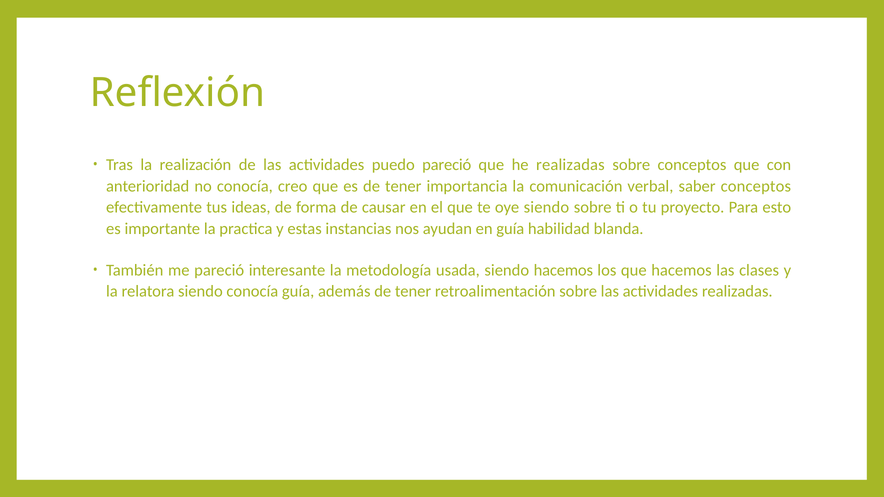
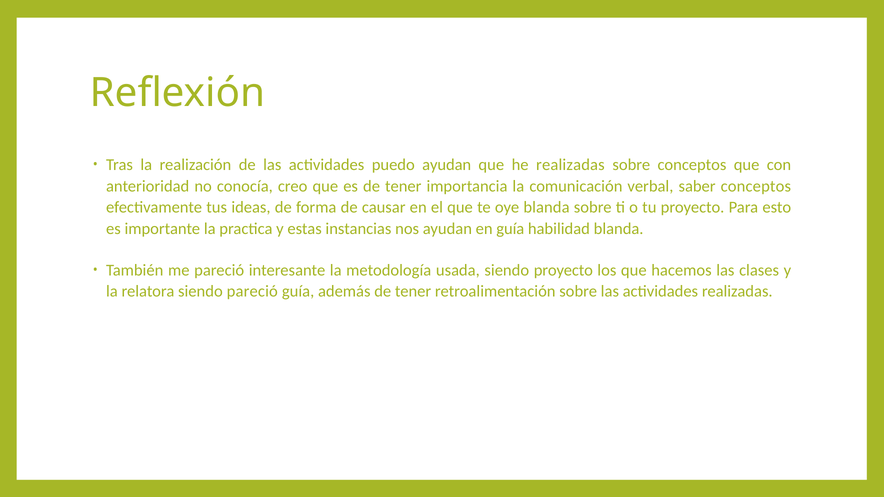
puedo pareció: pareció -> ayudan
oye siendo: siendo -> blanda
siendo hacemos: hacemos -> proyecto
siendo conocía: conocía -> pareció
